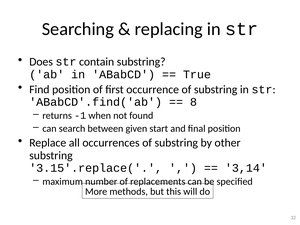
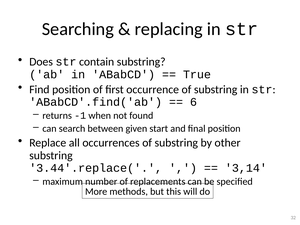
8: 8 -> 6
3.15'.replace(: 3.15'.replace( -> 3.44'.replace(
